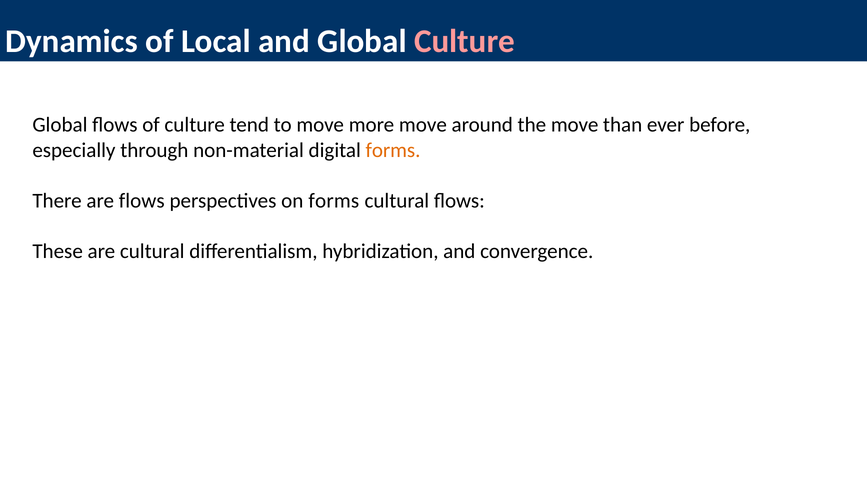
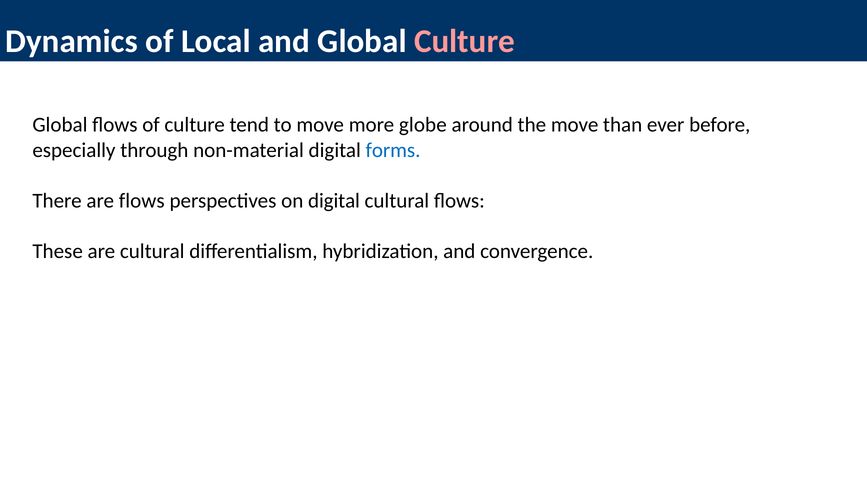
more move: move -> globe
forms at (393, 150) colour: orange -> blue
on forms: forms -> digital
